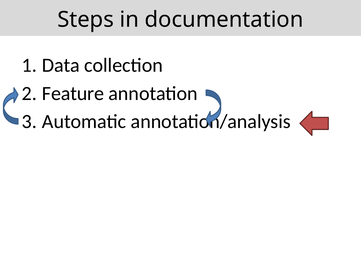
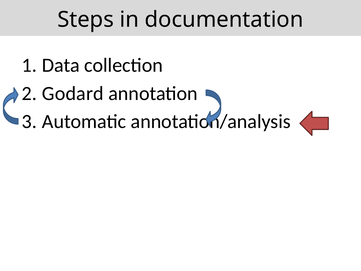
Feature: Feature -> Godard
